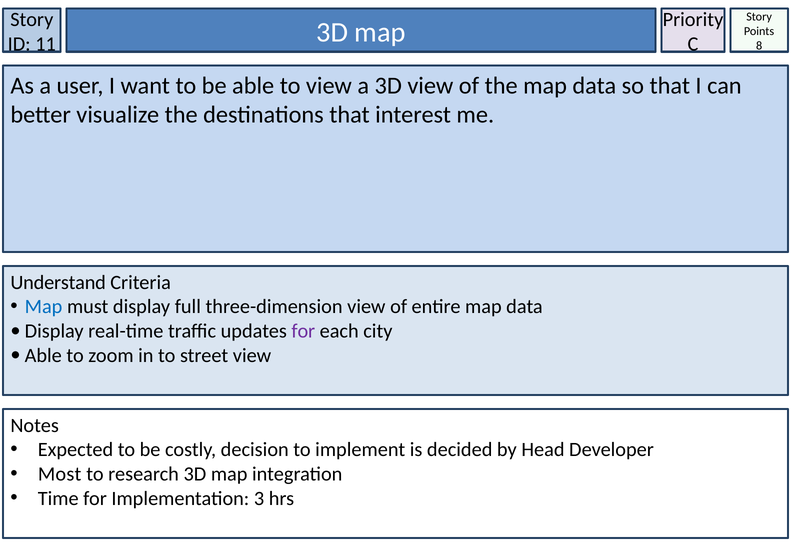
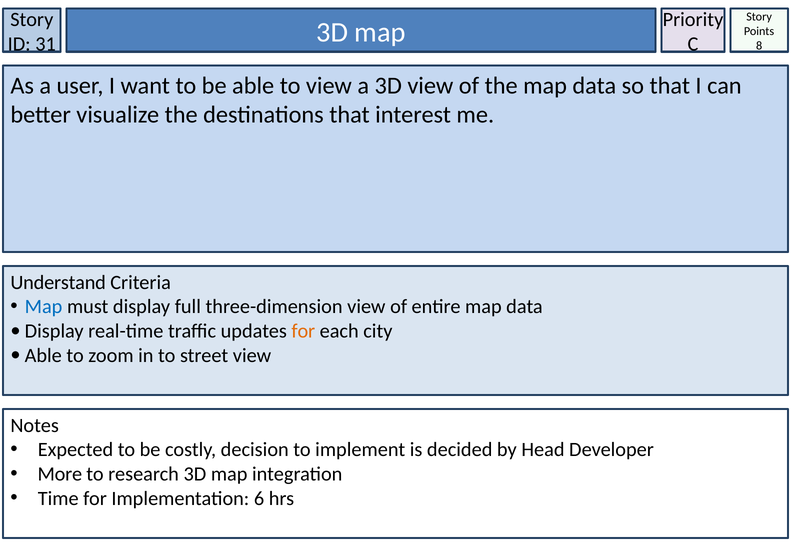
11: 11 -> 31
for at (303, 331) colour: purple -> orange
Most: Most -> More
3: 3 -> 6
